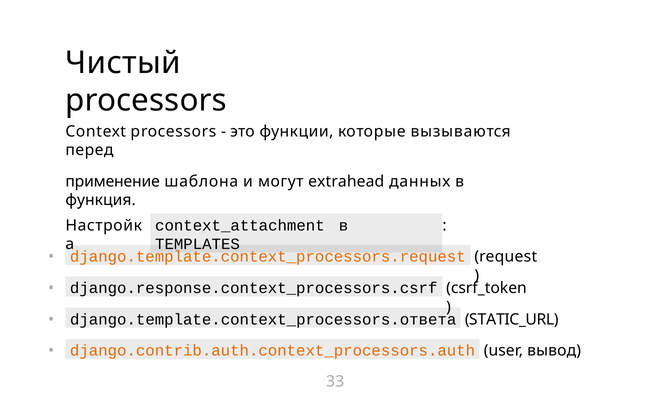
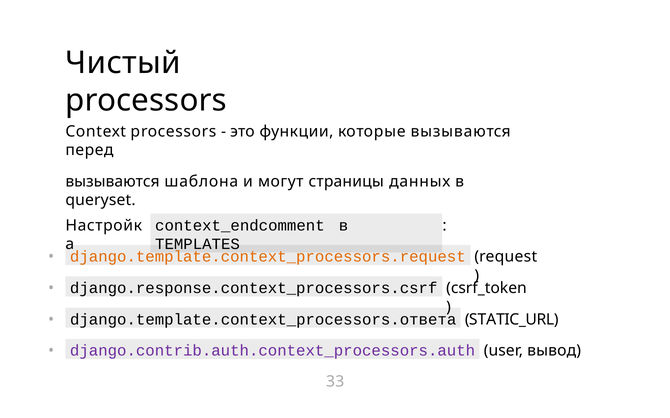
применение at (113, 182): применение -> вызываются
extrahead: extrahead -> страницы
функция: функция -> queryset
context_attachment: context_attachment -> context_endcomment
django.contrib.auth.context_processors.auth colour: orange -> purple
